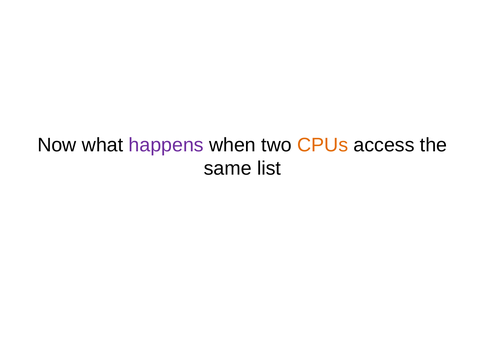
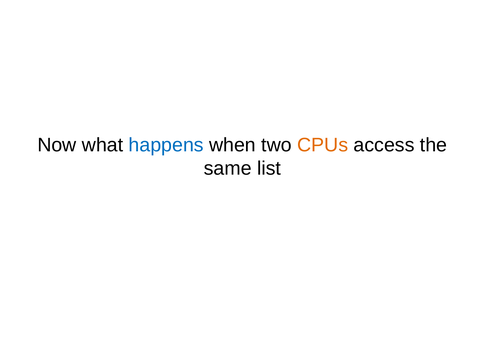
happens colour: purple -> blue
